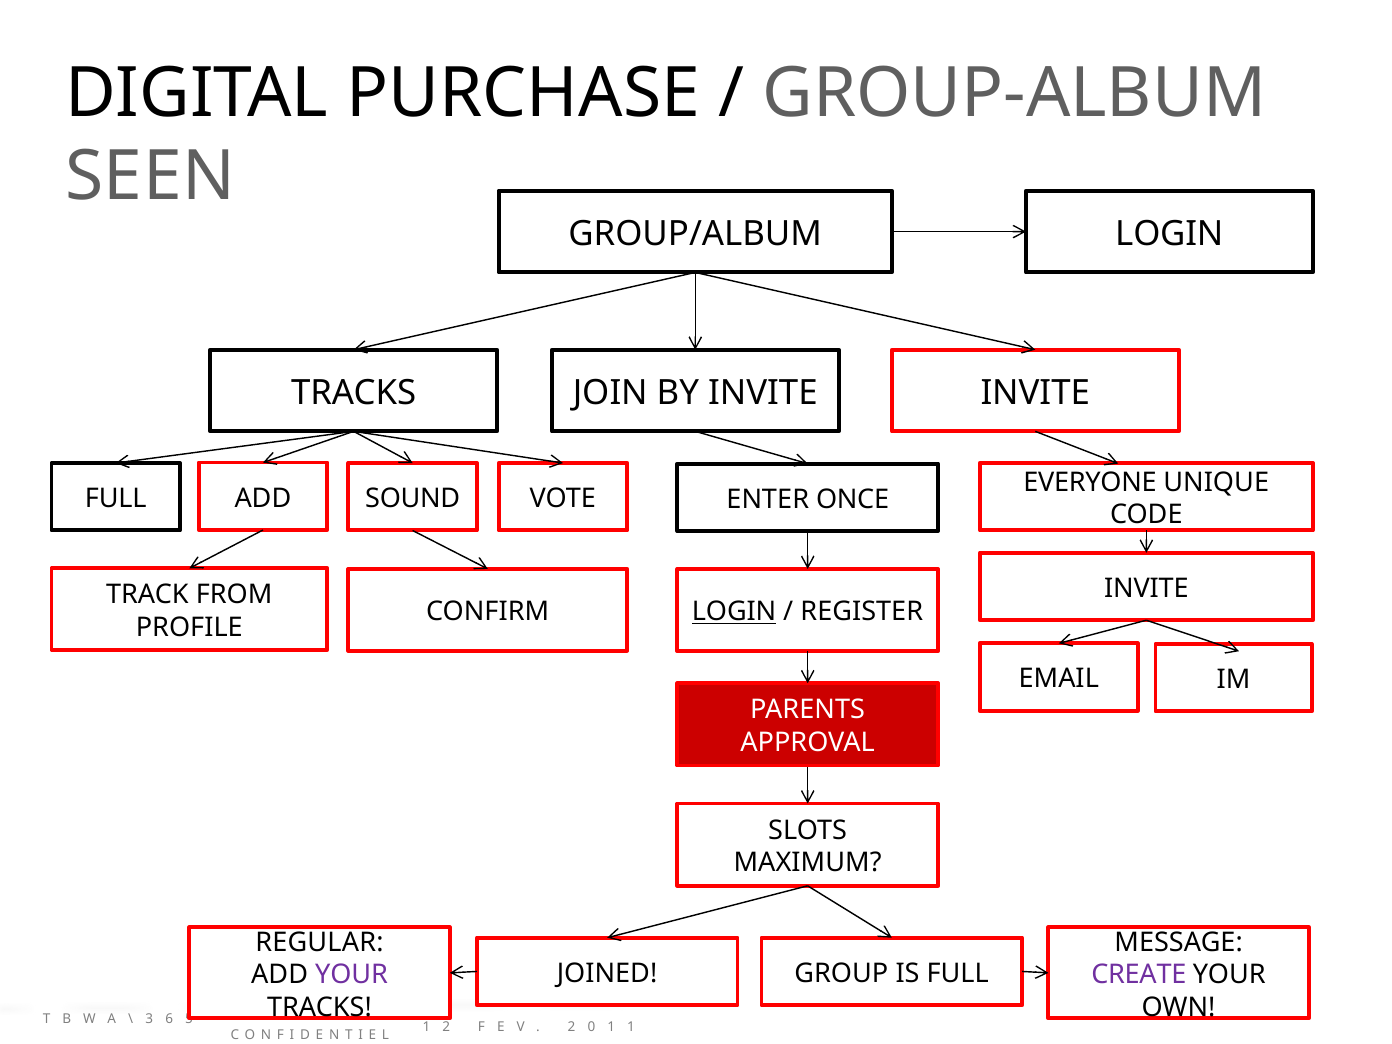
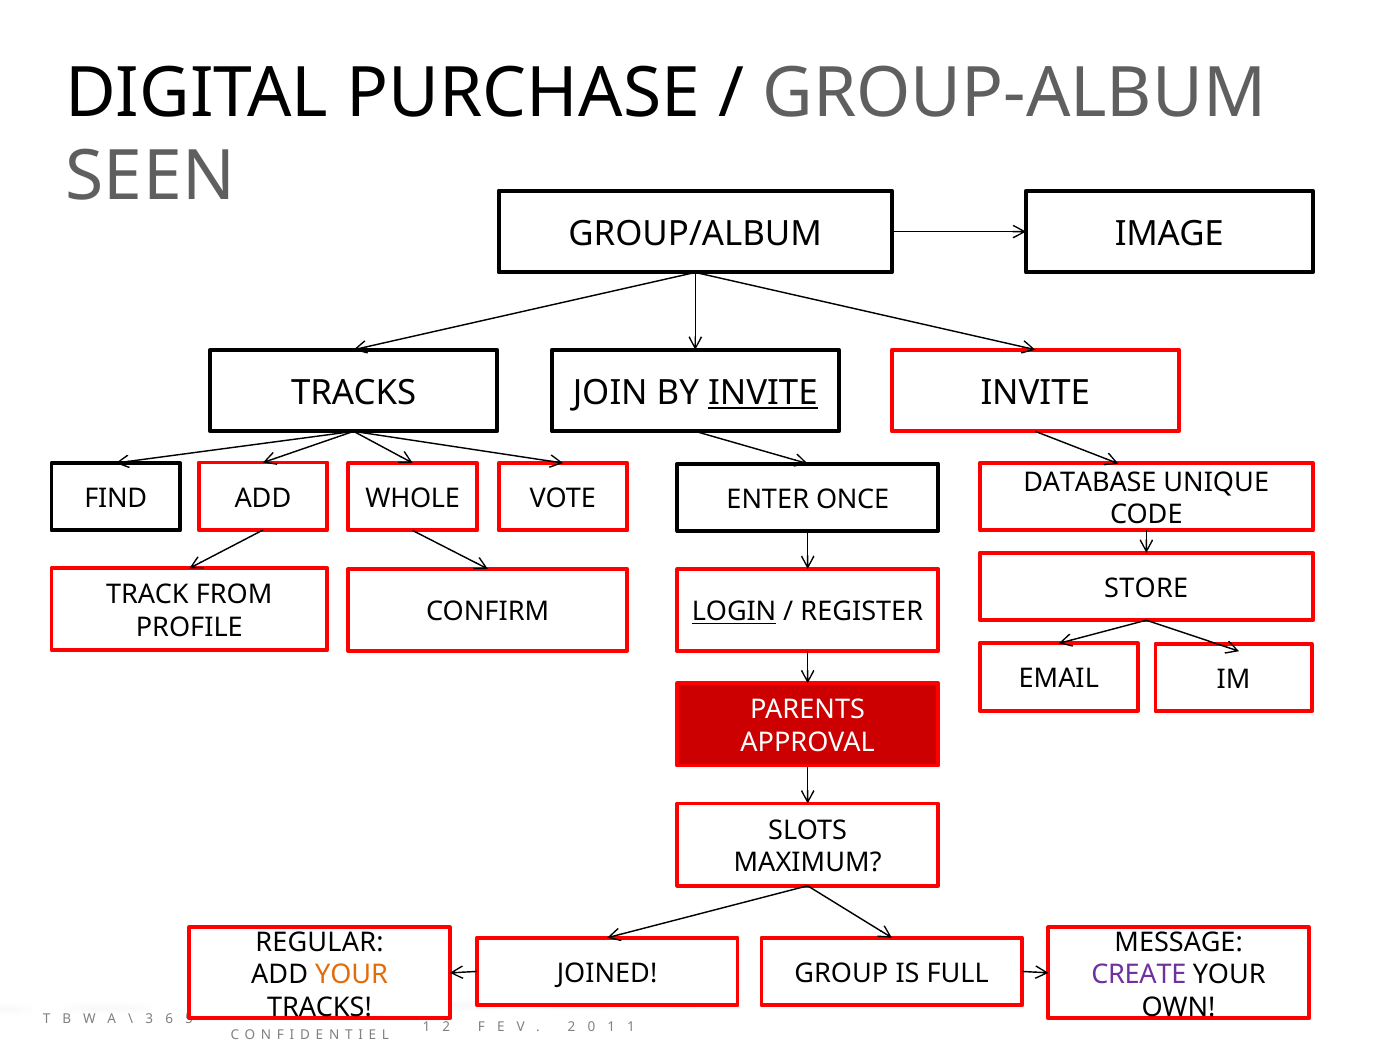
LOGIN at (1169, 234): LOGIN -> IMAGE
INVITE at (763, 393) underline: none -> present
EVERYONE: EVERYONE -> DATABASE
FULL at (116, 499): FULL -> FIND
SOUND: SOUND -> WHOLE
INVITE at (1146, 588): INVITE -> STORE
YOUR at (352, 975) colour: purple -> orange
